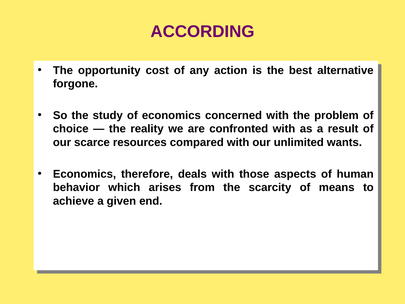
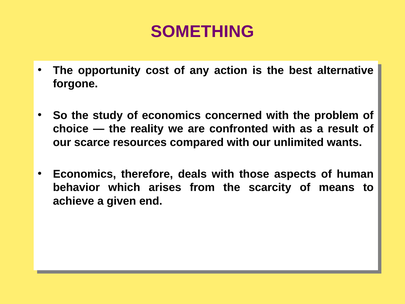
ACCORDING: ACCORDING -> SOMETHING
